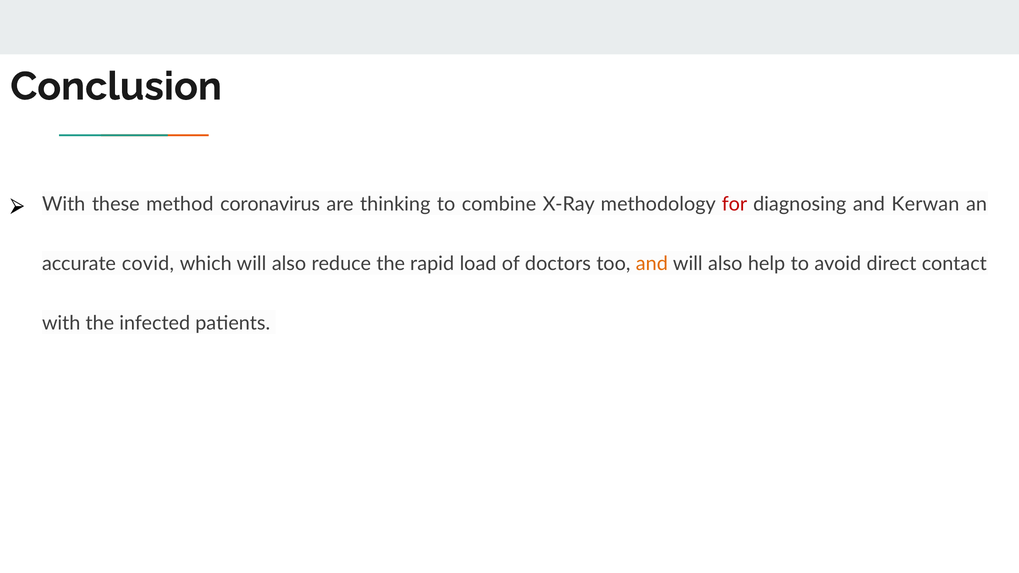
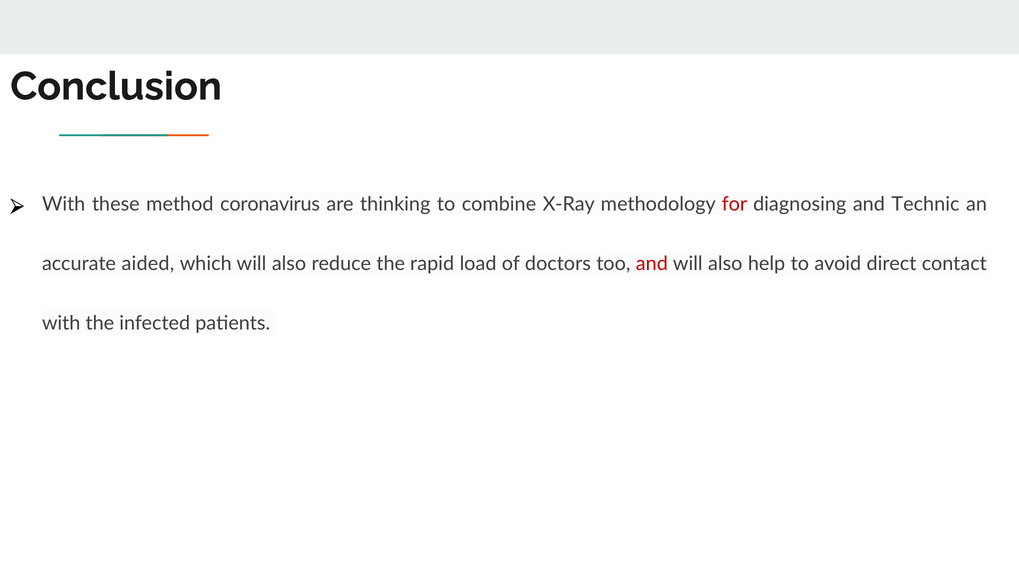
Kerwan: Kerwan -> Technic
covid: covid -> aided
and at (652, 264) colour: orange -> red
